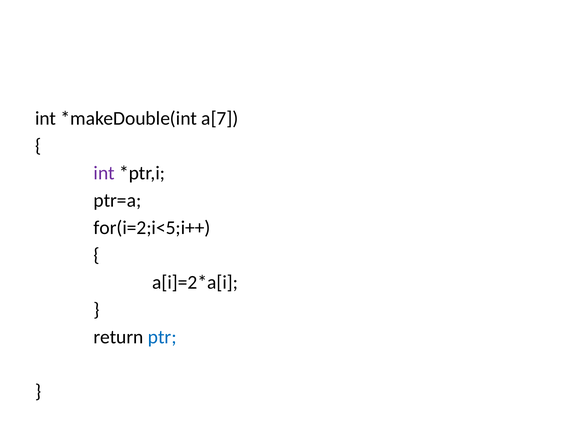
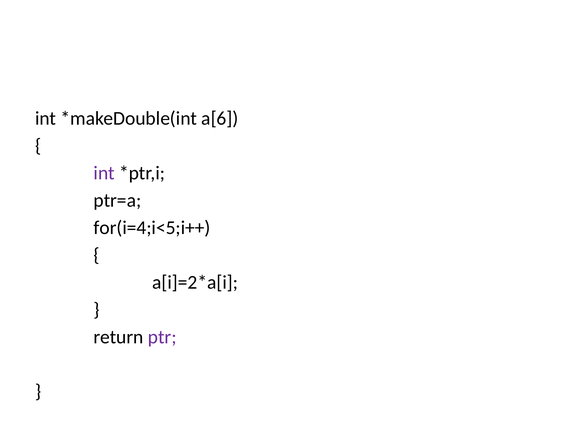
a[7: a[7 -> a[6
for(i=2;i<5;i++: for(i=2;i<5;i++ -> for(i=4;i<5;i++
ptr colour: blue -> purple
